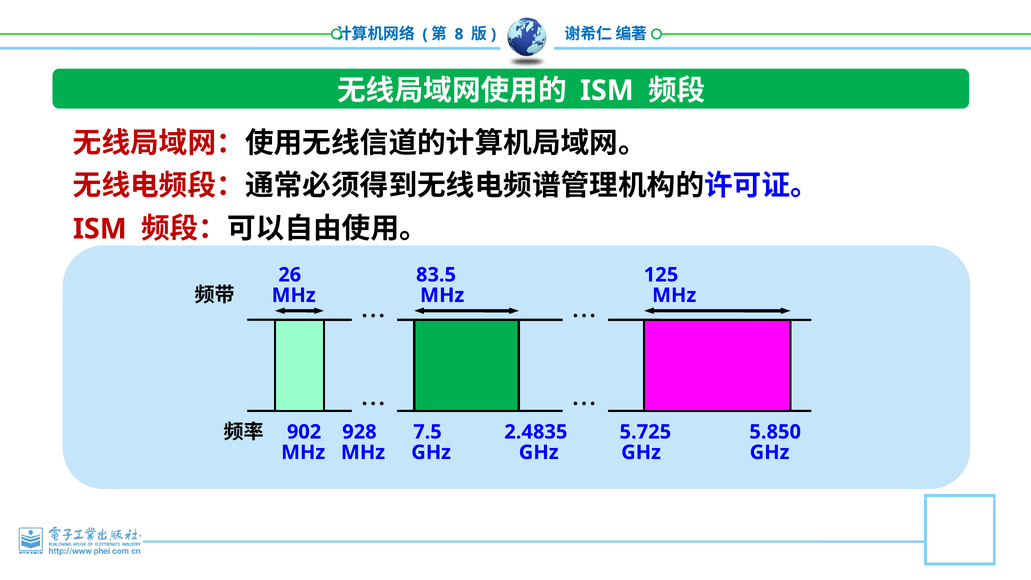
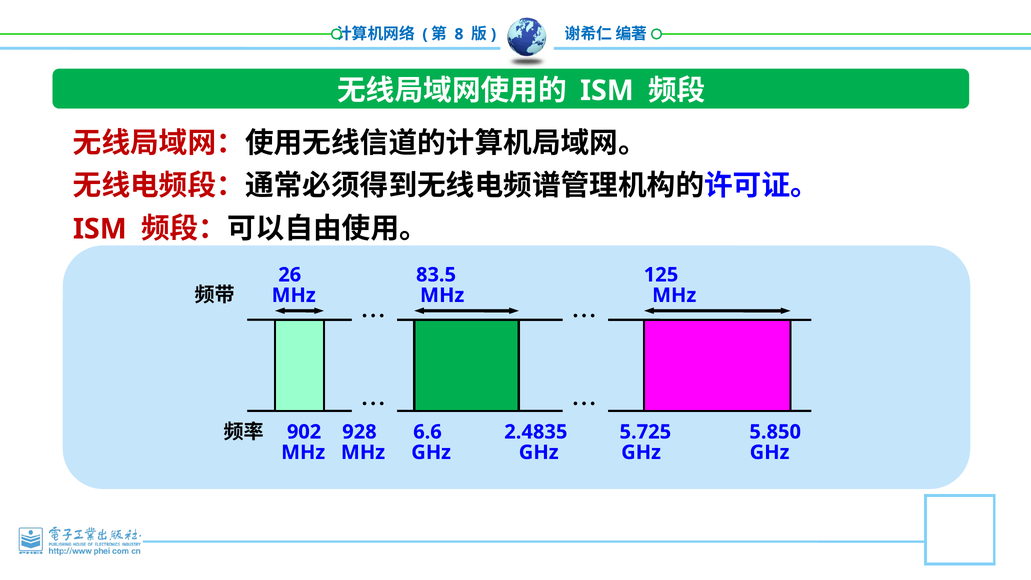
7.5: 7.5 -> 6.6
